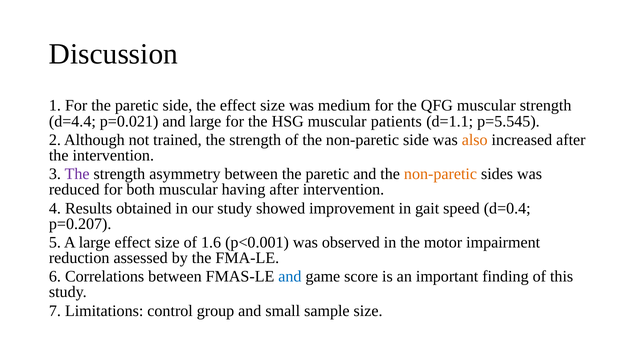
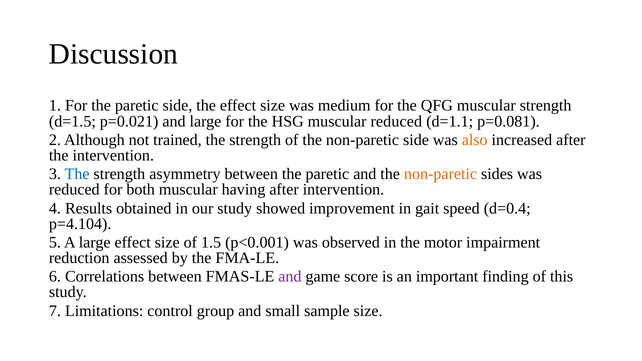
d=4.4: d=4.4 -> d=1.5
muscular patients: patients -> reduced
p=5.545: p=5.545 -> p=0.081
The at (77, 174) colour: purple -> blue
p=0.207: p=0.207 -> p=4.104
1.6: 1.6 -> 1.5
and at (290, 277) colour: blue -> purple
